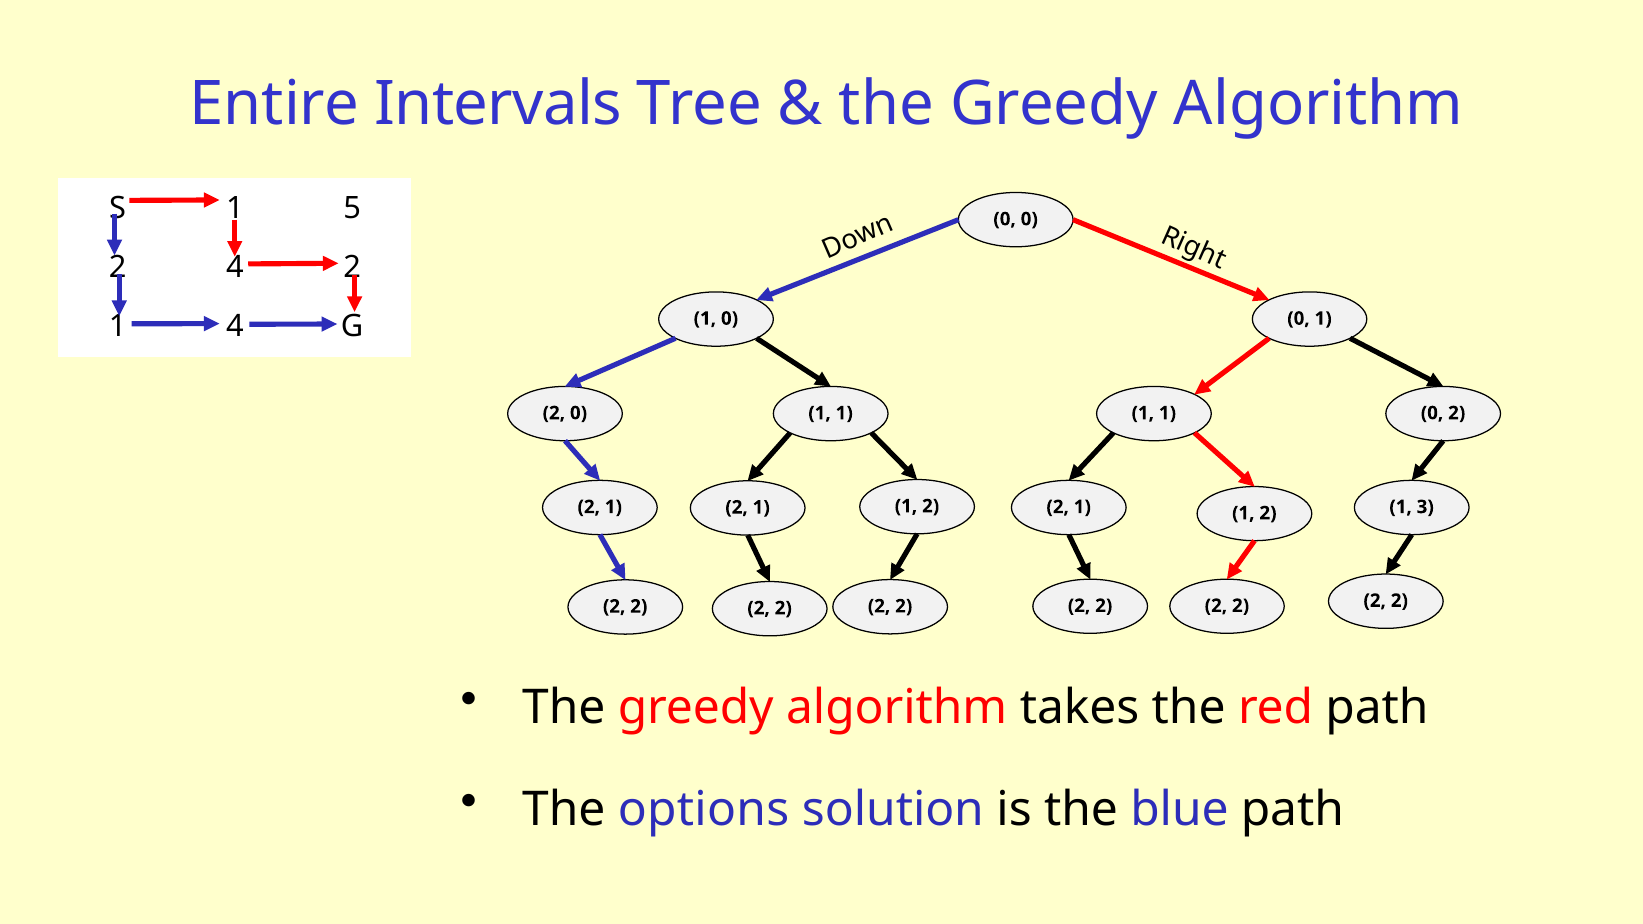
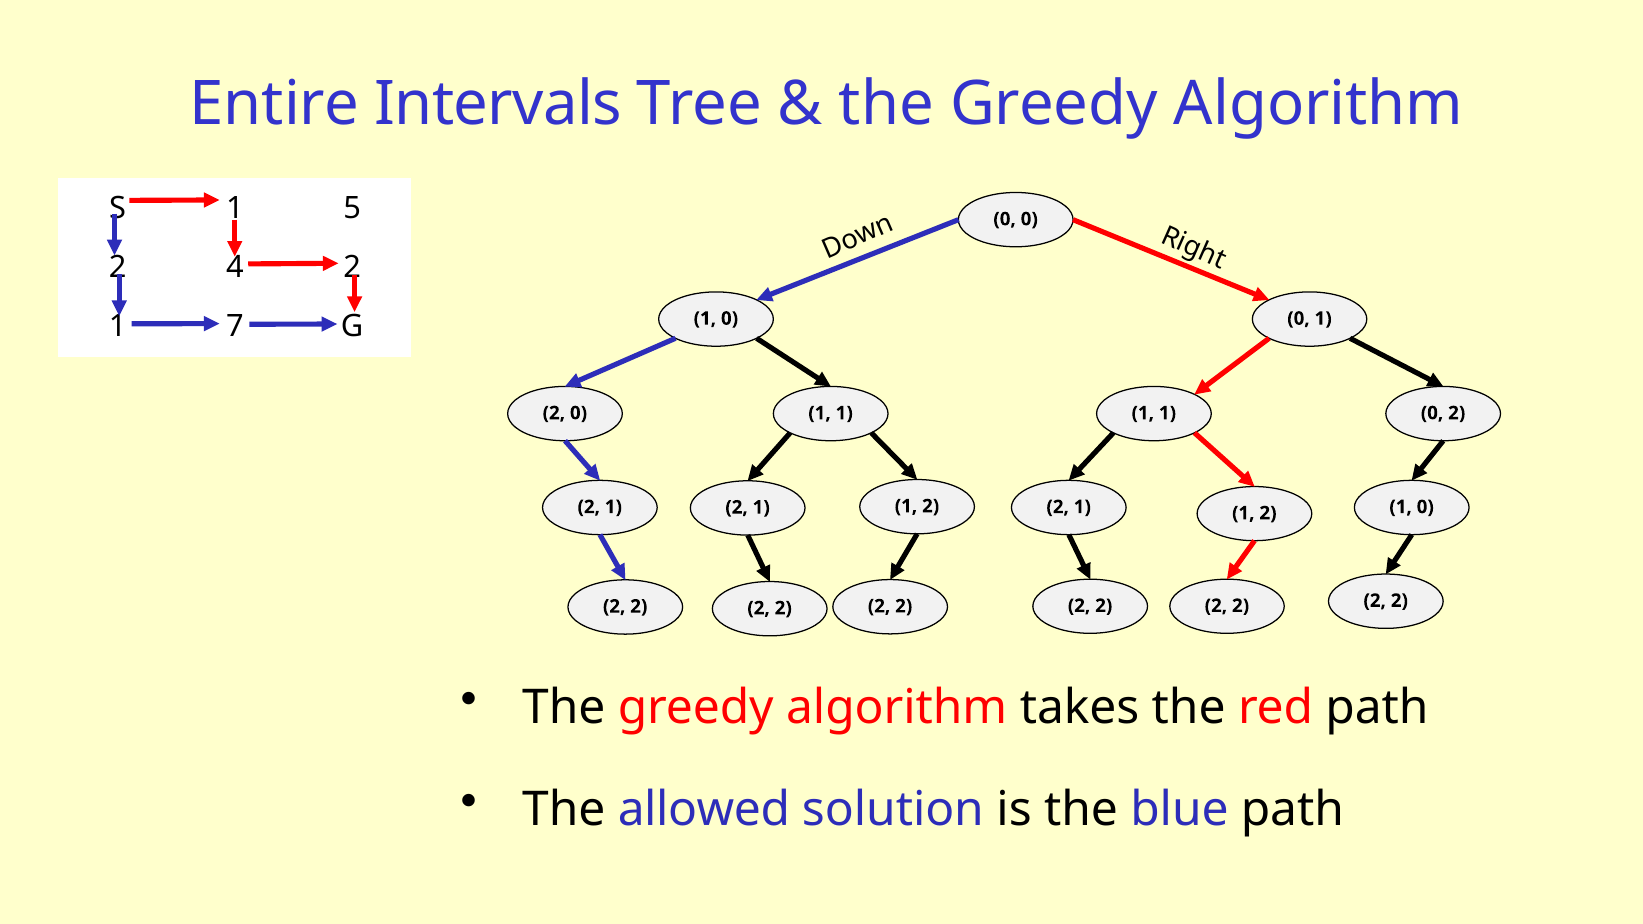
1 4: 4 -> 7
3 at (1425, 507): 3 -> 0
options: options -> allowed
